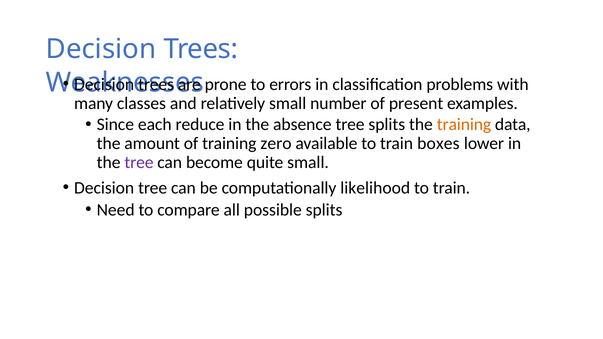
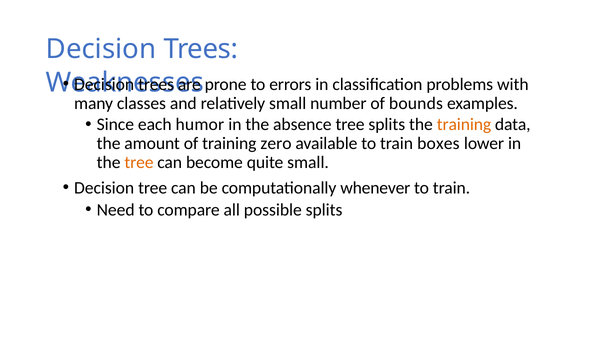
present: present -> bounds
reduce: reduce -> humor
tree at (139, 163) colour: purple -> orange
likelihood: likelihood -> whenever
